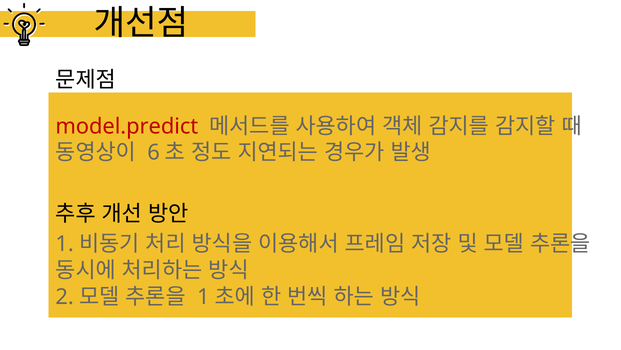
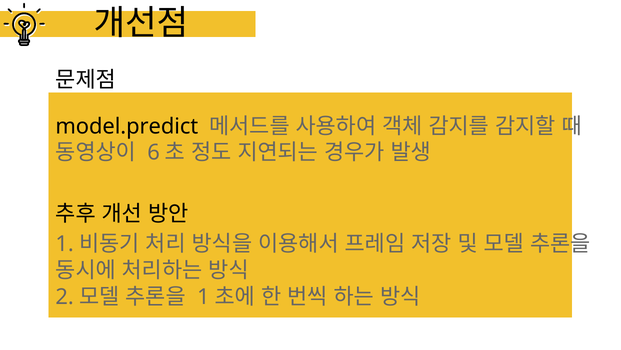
model.predict colour: red -> black
